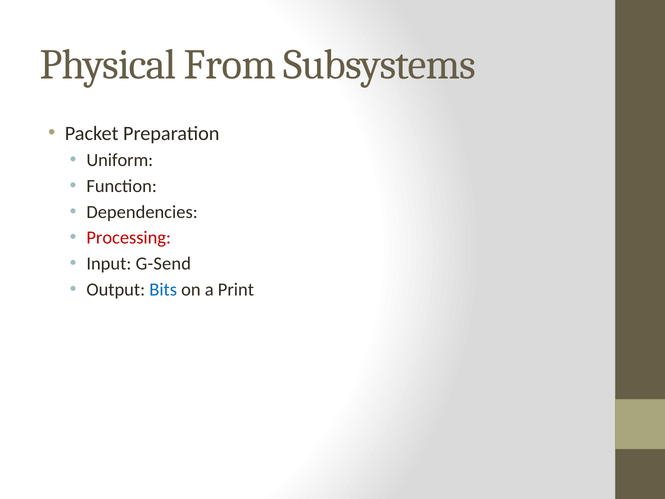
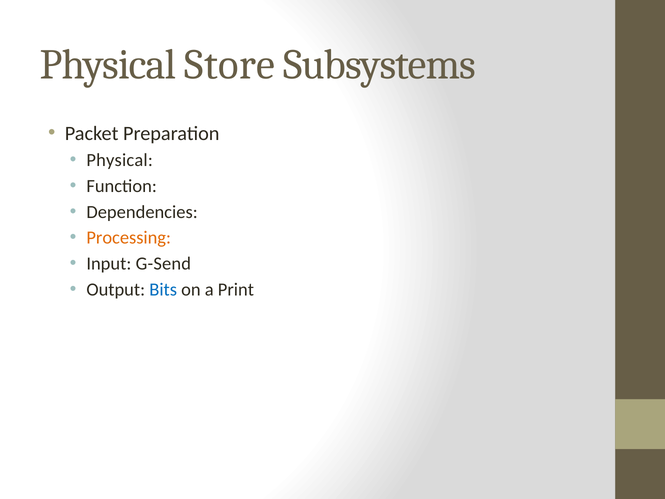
From: From -> Store
Uniform at (120, 160): Uniform -> Physical
Processing colour: red -> orange
